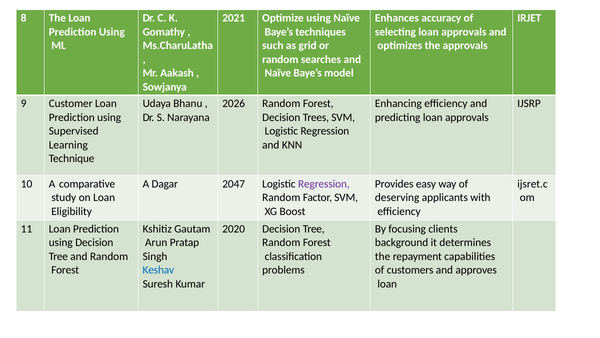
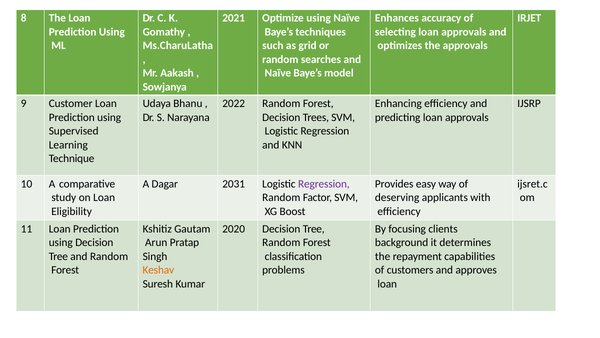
2026: 2026 -> 2022
2047: 2047 -> 2031
Keshav colour: blue -> orange
